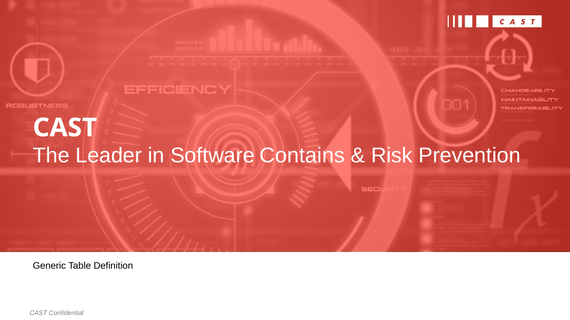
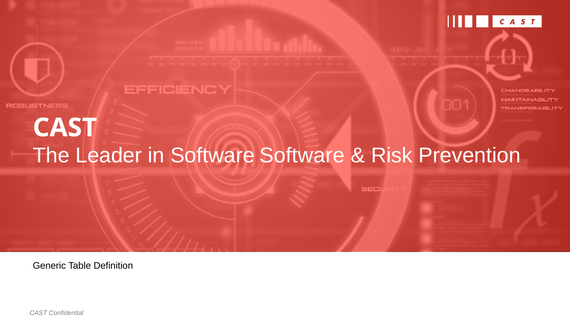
Software Contains: Contains -> Software
